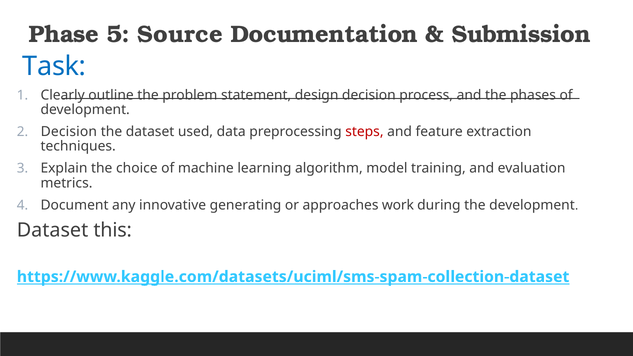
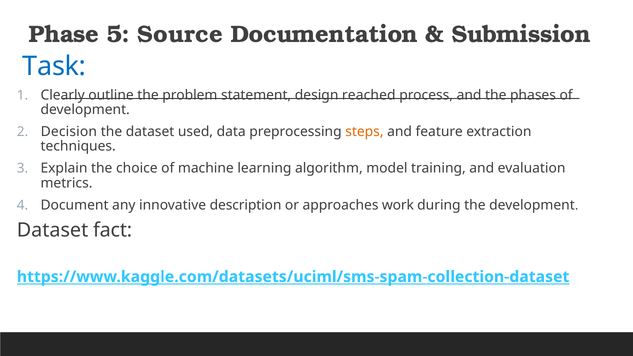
design decision: decision -> reached
steps colour: red -> orange
generating: generating -> description
this: this -> fact
